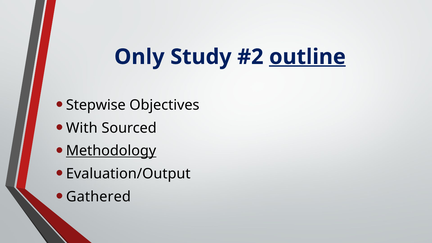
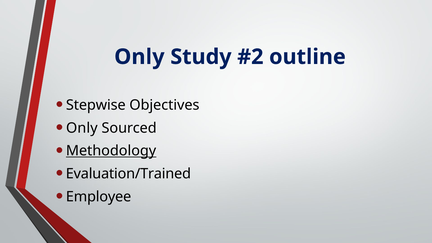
outline underline: present -> none
With at (82, 128): With -> Only
Evaluation/Output: Evaluation/Output -> Evaluation/Trained
Gathered: Gathered -> Employee
